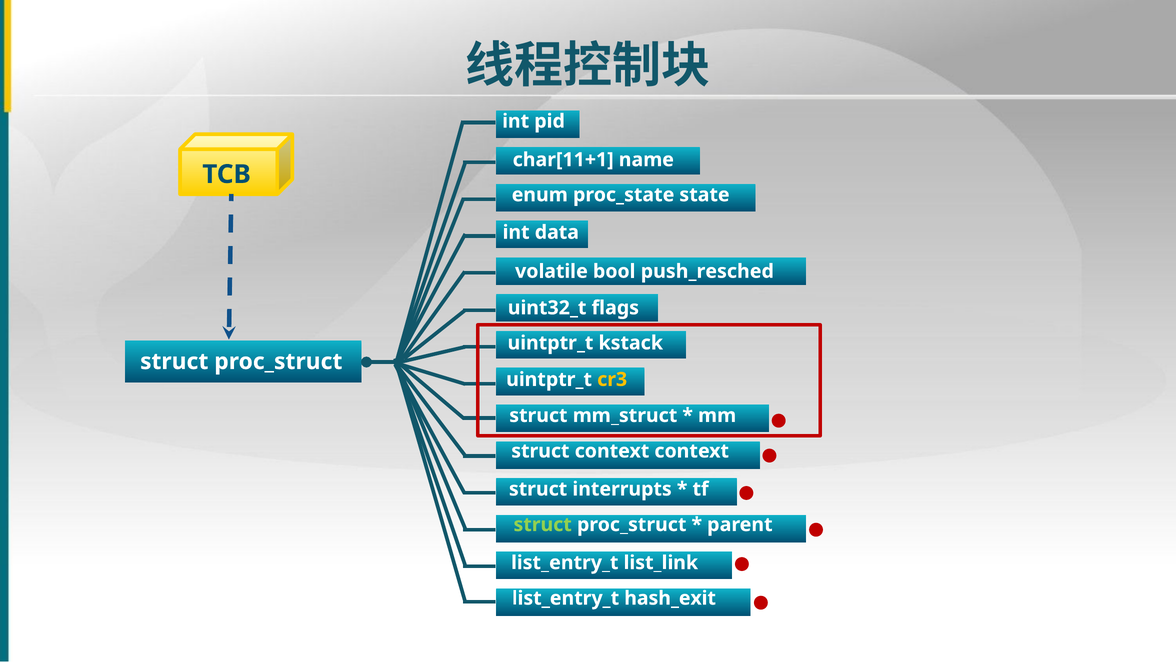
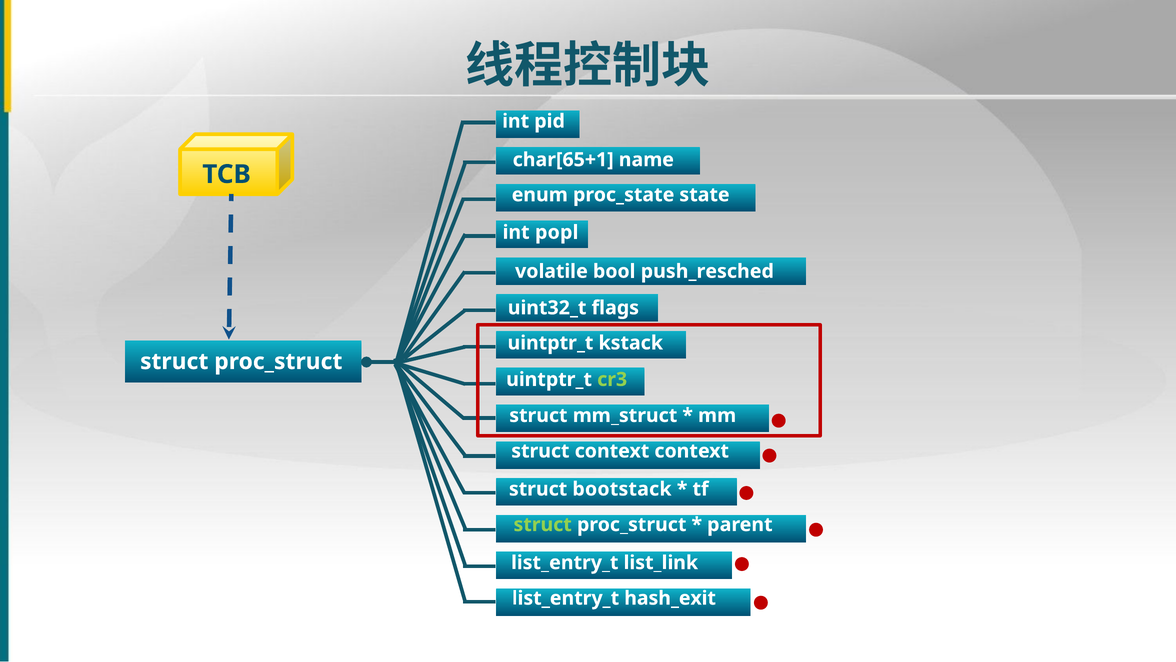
char[11+1: char[11+1 -> char[65+1
data: data -> popl
cr3 colour: yellow -> light green
interrupts: interrupts -> bootstack
